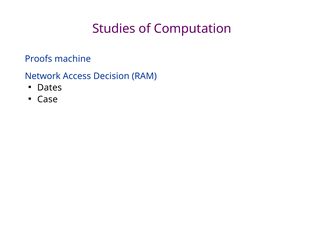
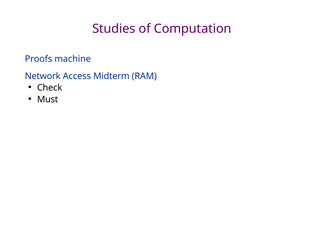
Decision: Decision -> Midterm
Dates: Dates -> Check
Case: Case -> Must
